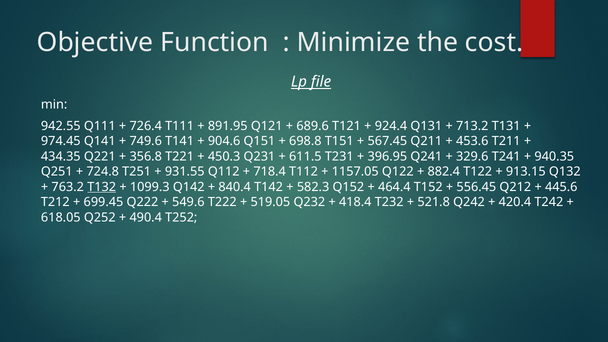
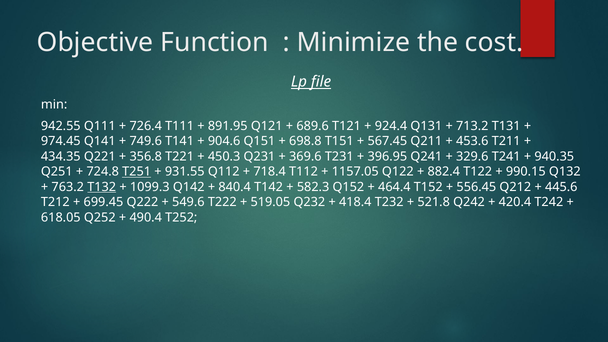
611.5: 611.5 -> 369.6
T251 underline: none -> present
913.15: 913.15 -> 990.15
